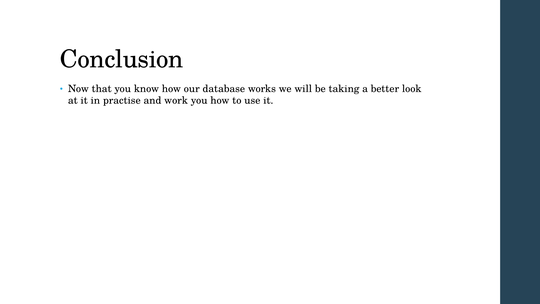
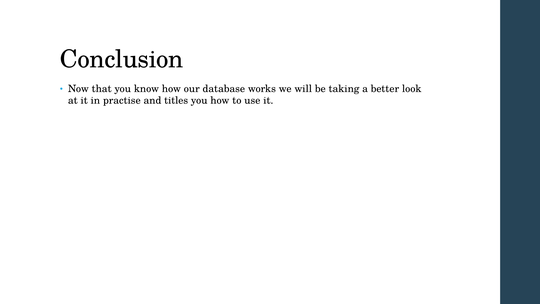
work: work -> titles
